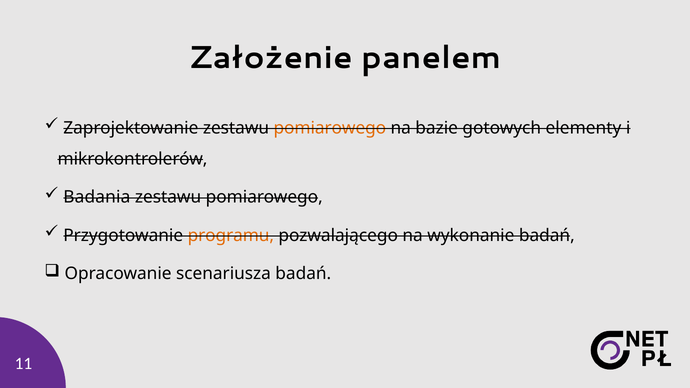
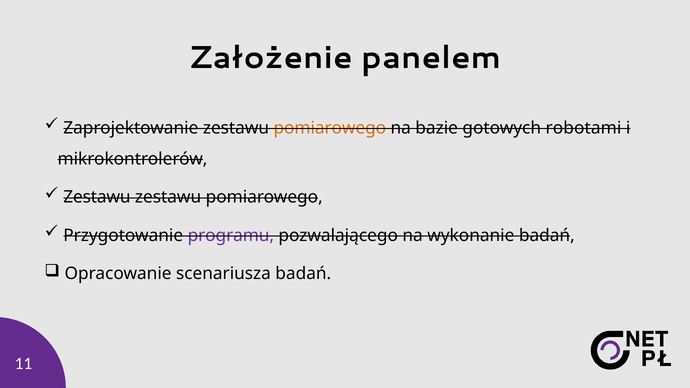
elementy: elementy -> robotami
Badania at (97, 197): Badania -> Zestawu
programu colour: orange -> purple
